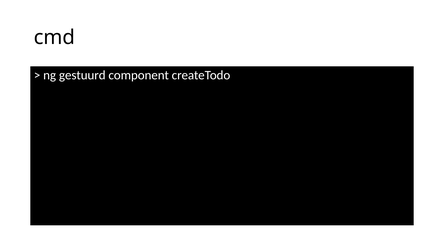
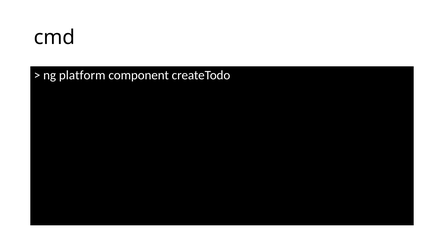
gestuurd: gestuurd -> platform
